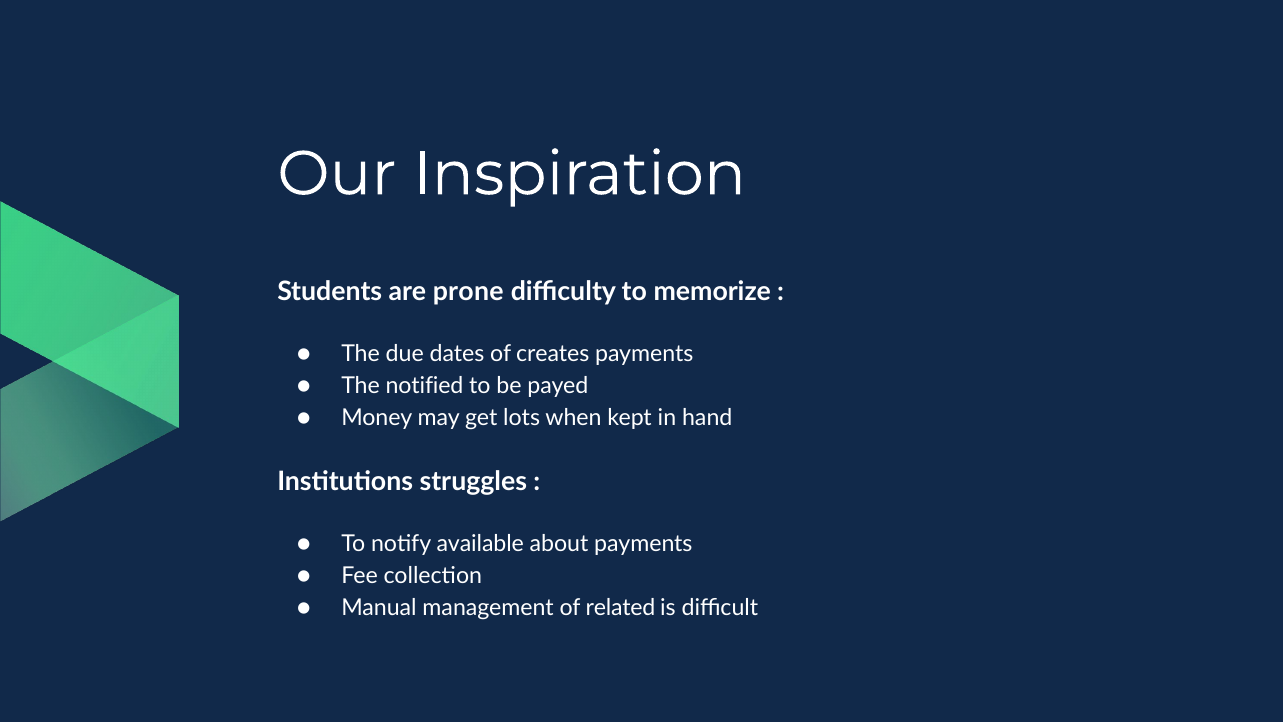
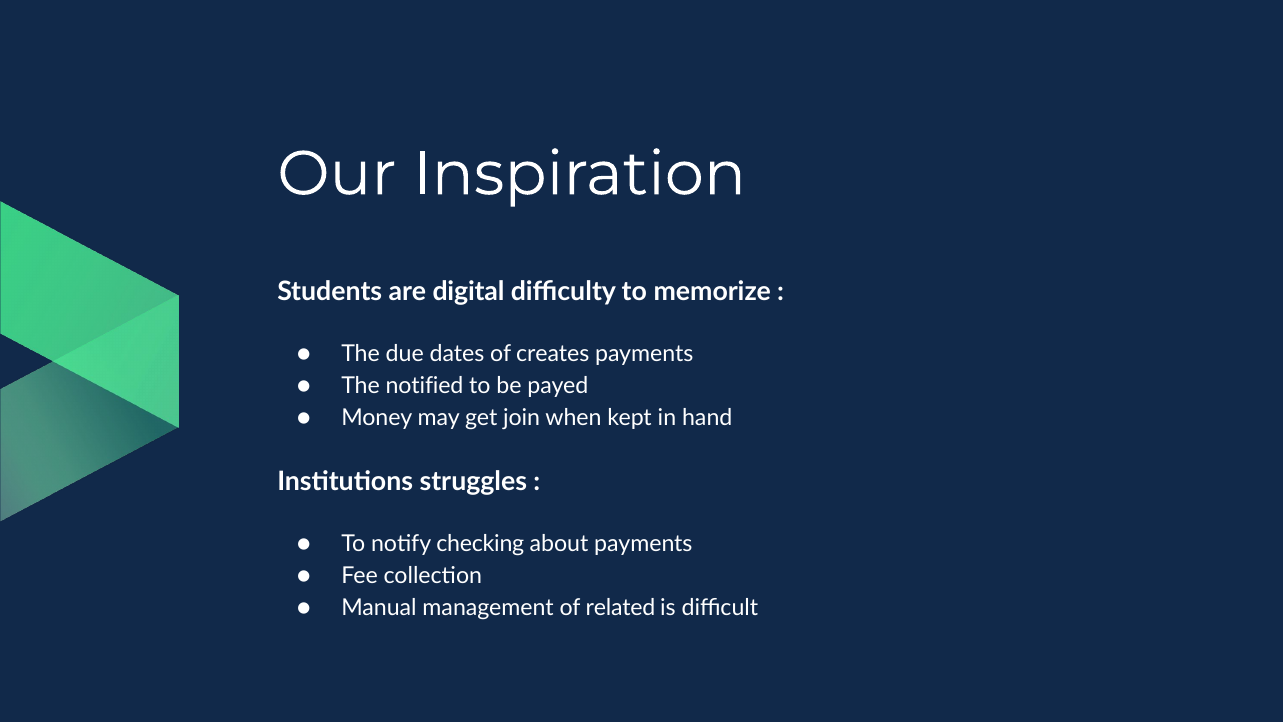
prone: prone -> digital
lots: lots -> join
available: available -> checking
